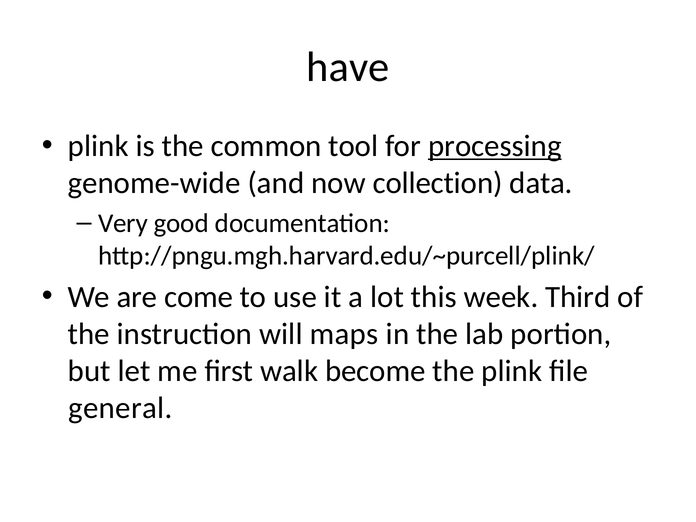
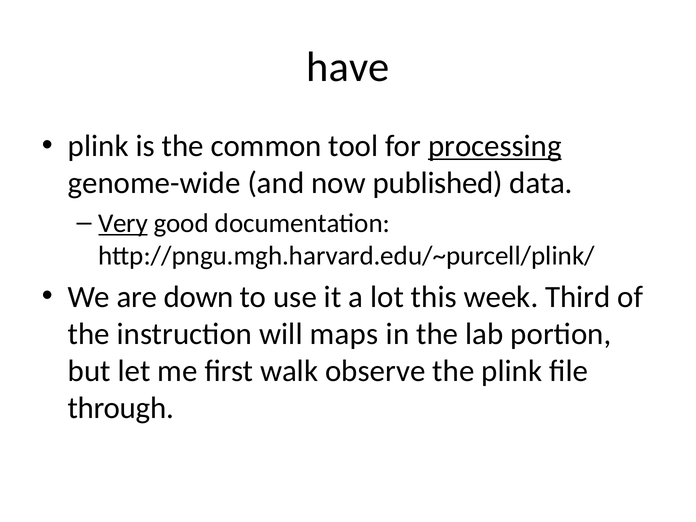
collection: collection -> published
Very underline: none -> present
come: come -> down
become: become -> observe
general: general -> through
